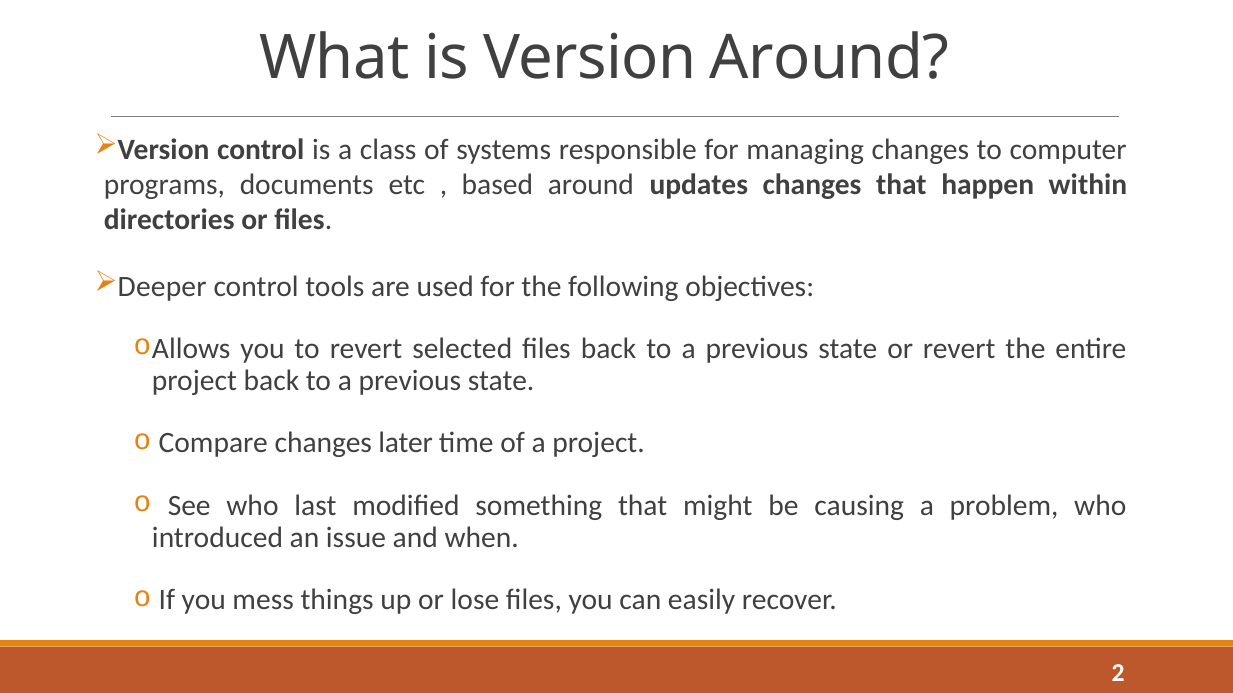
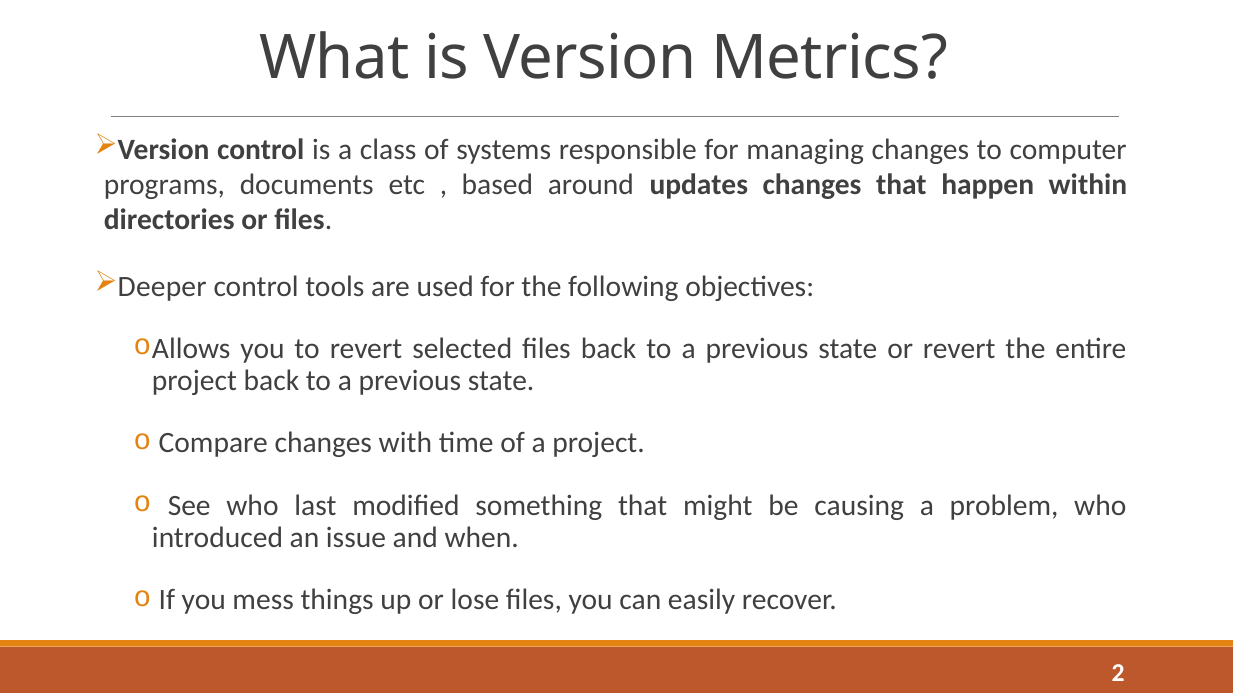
Version Around: Around -> Metrics
later: later -> with
